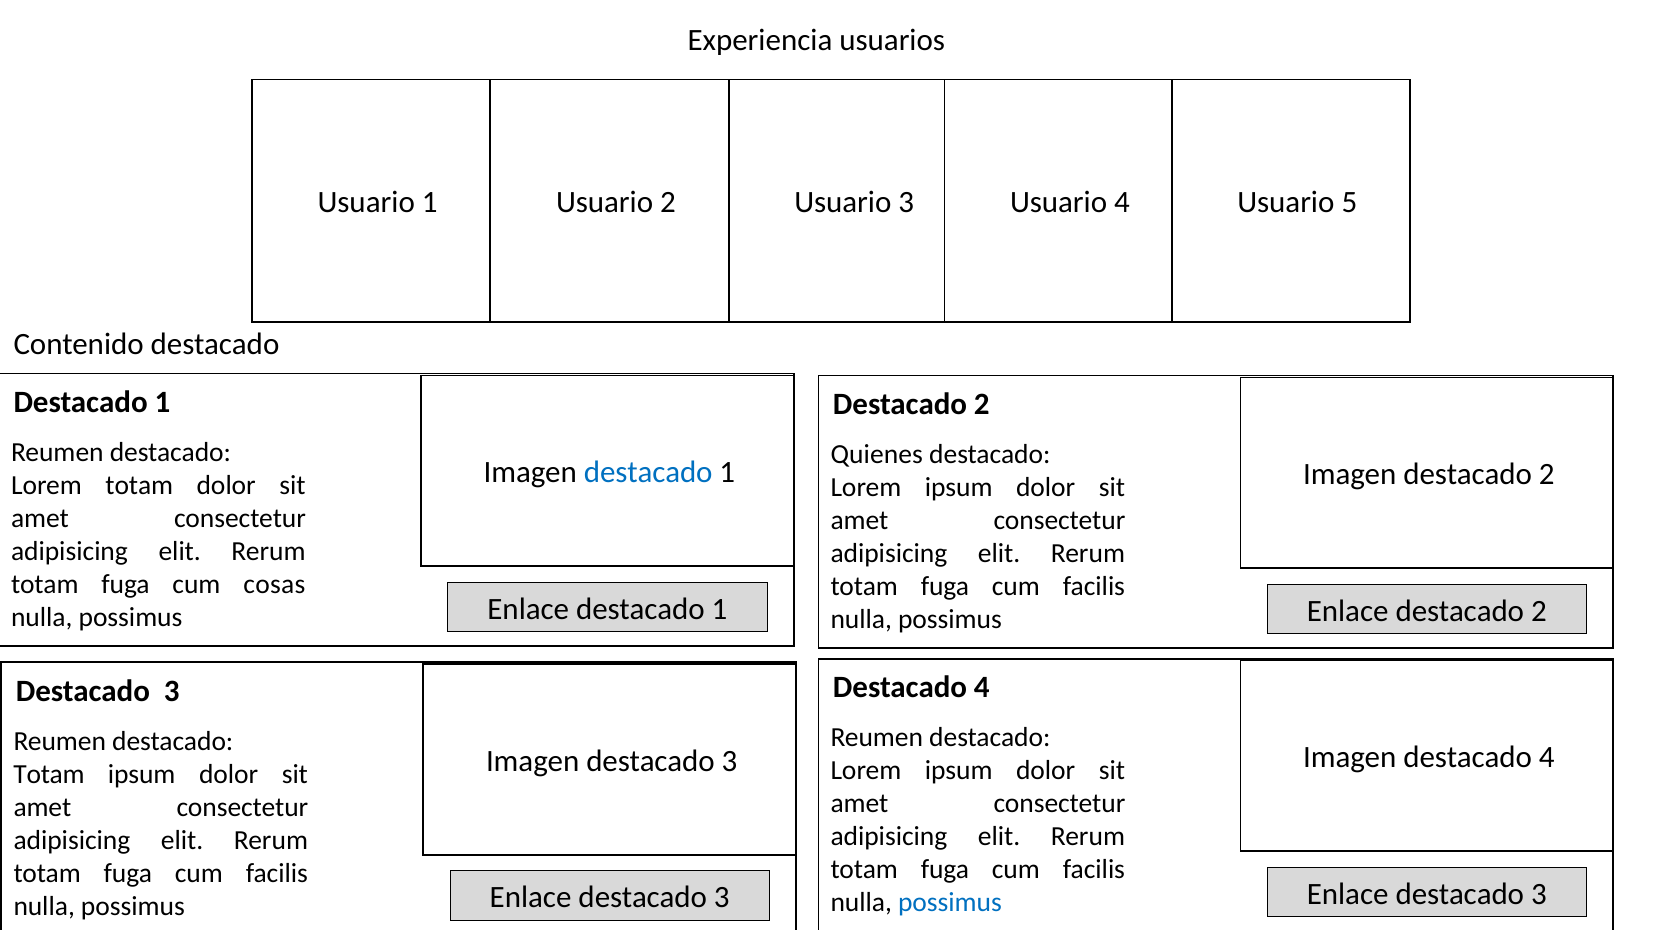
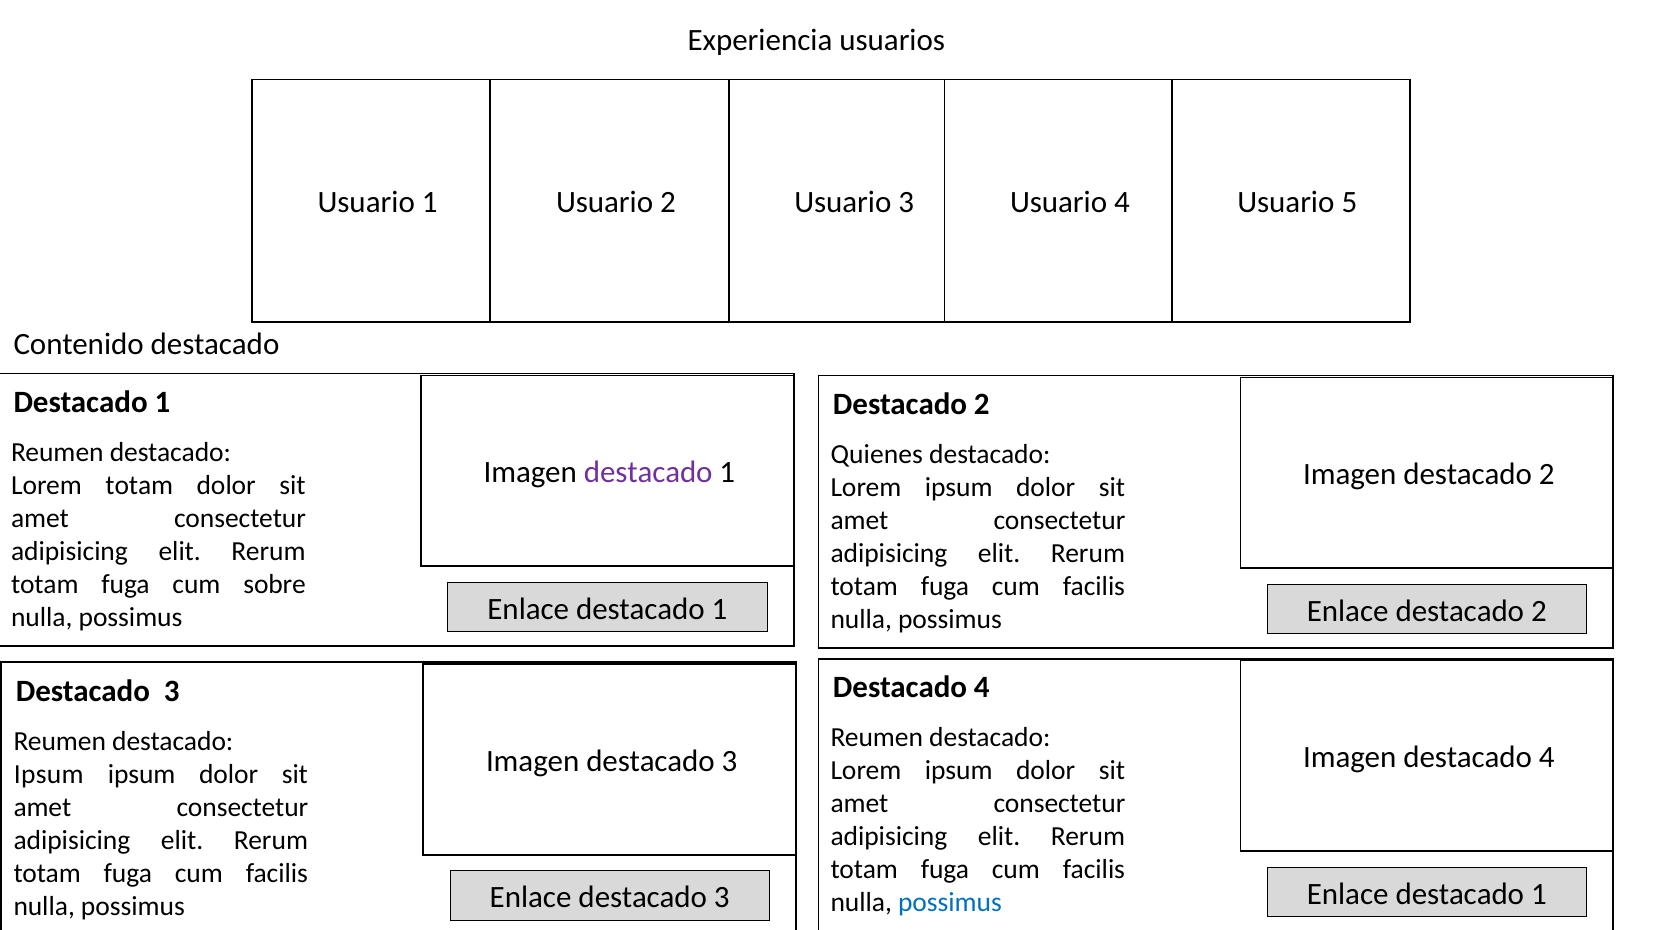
destacado at (648, 473) colour: blue -> purple
cosas: cosas -> sobre
Totam at (49, 774): Totam -> Ipsum
3 at (1539, 894): 3 -> 1
